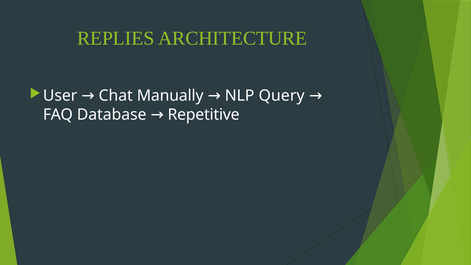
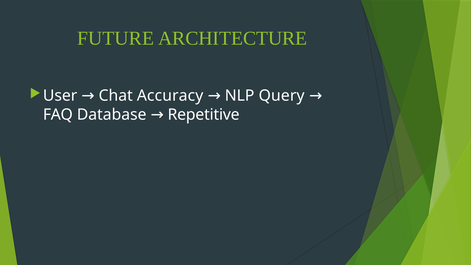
REPLIES: REPLIES -> FUTURE
Manually: Manually -> Accuracy
